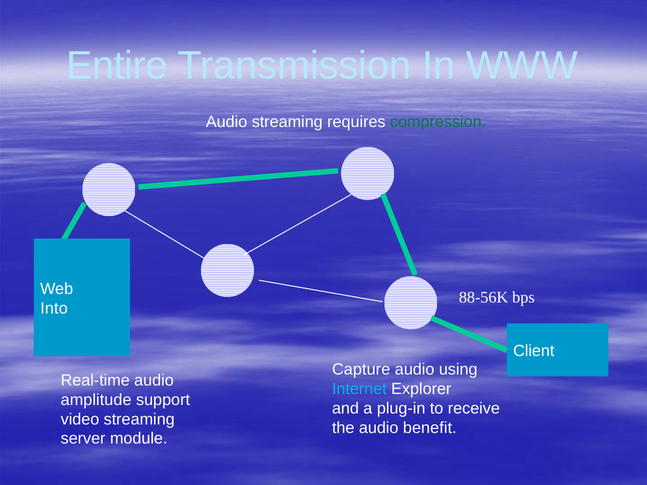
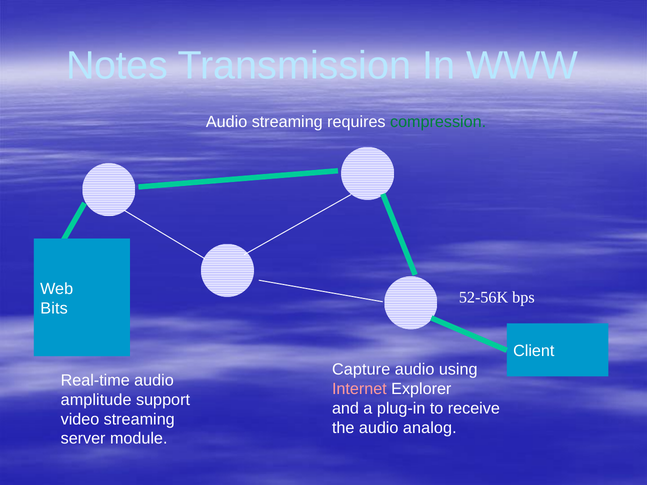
Entire: Entire -> Notes
88-56K: 88-56K -> 52-56K
Into: Into -> Bits
Internet colour: light blue -> pink
benefit: benefit -> analog
